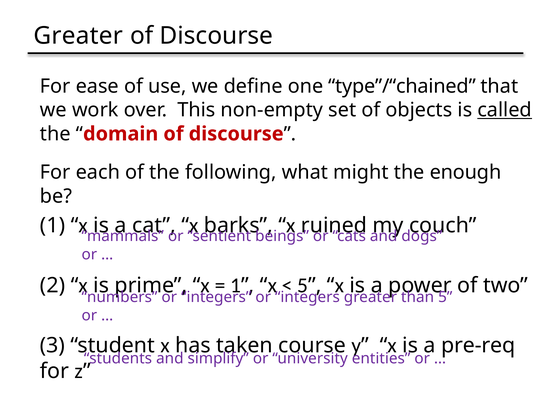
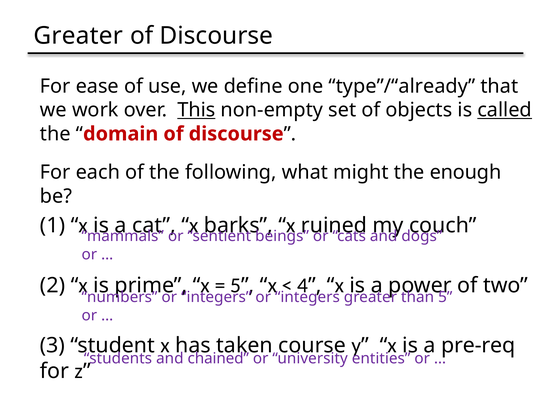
type”/“chained: type”/“chained -> type”/“already
This underline: none -> present
1 at (236, 286): 1 -> 5
5 at (303, 286): 5 -> 4
simplify: simplify -> chained
